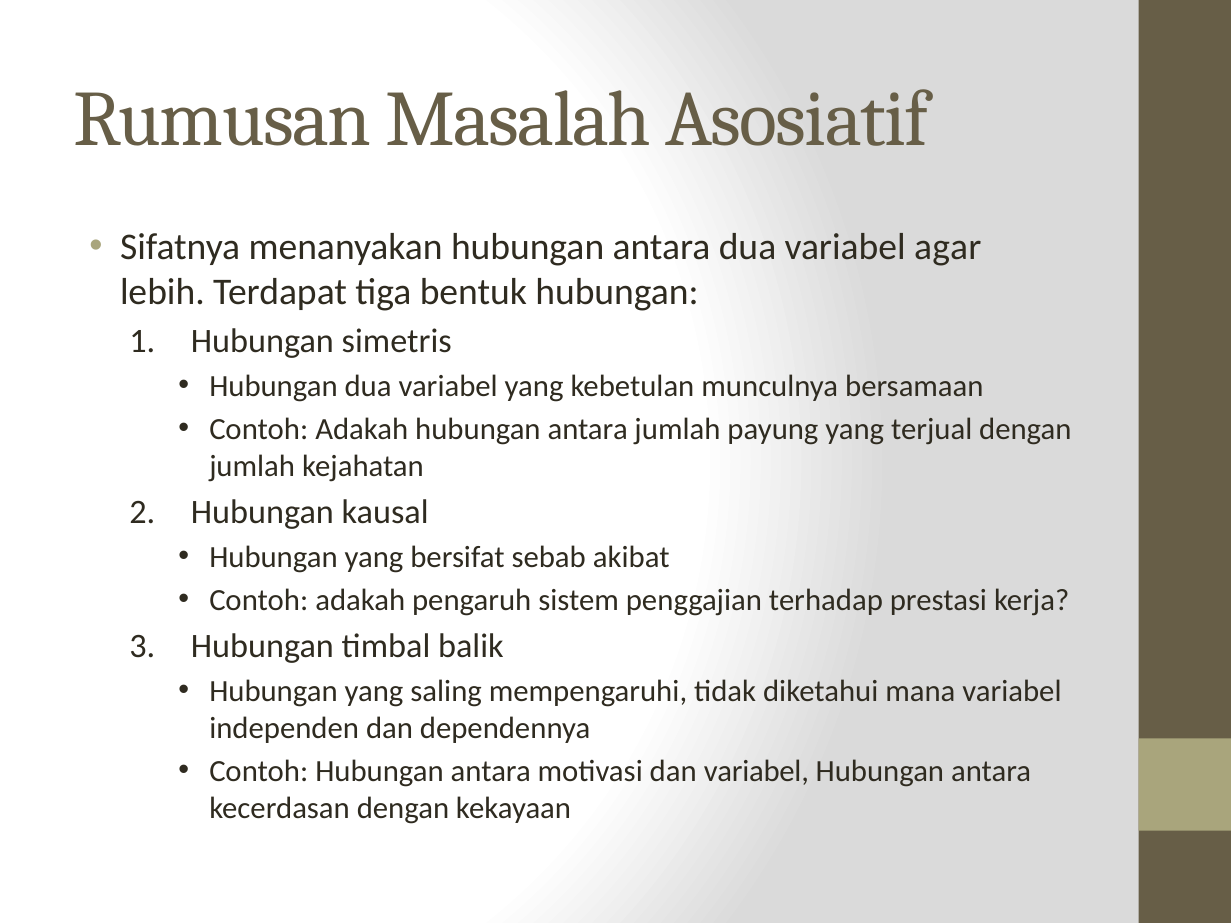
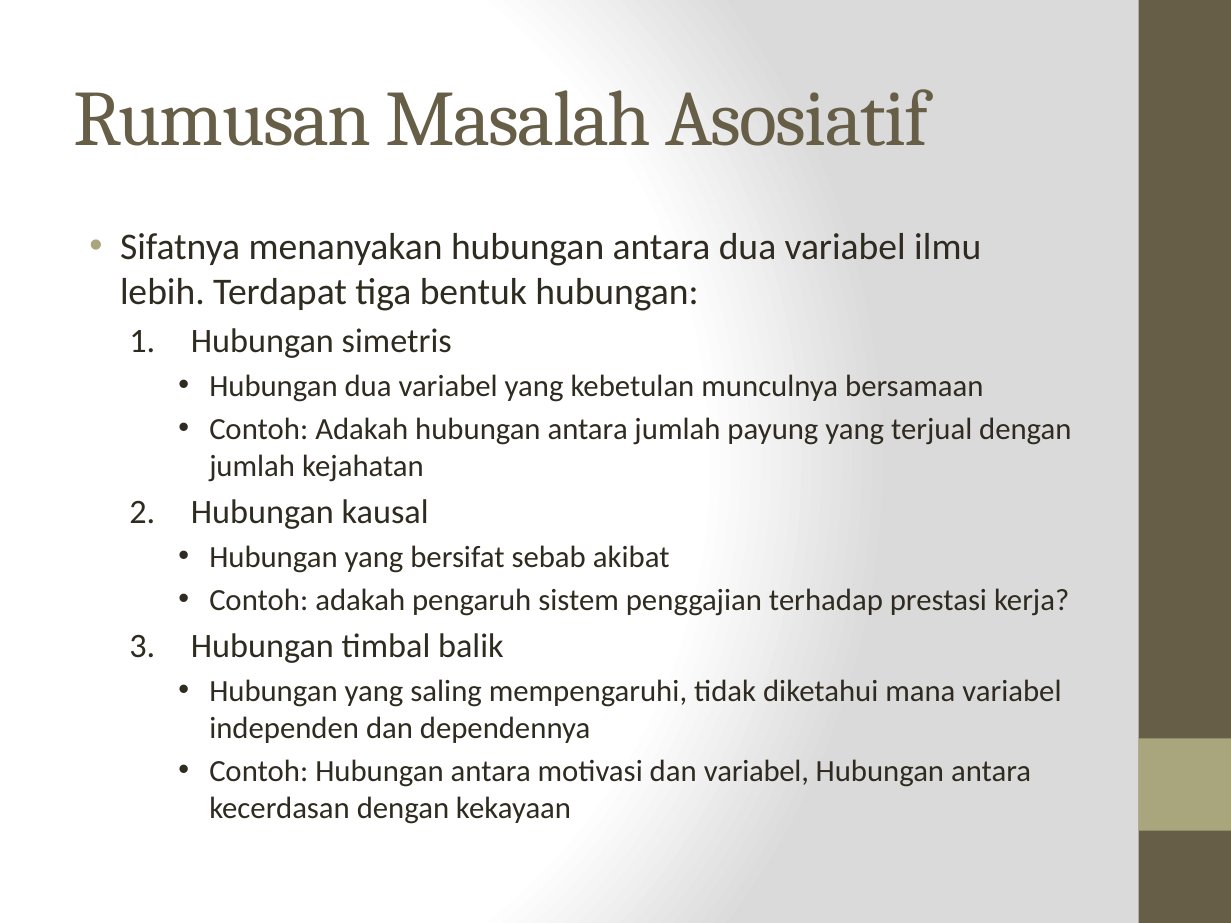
agar: agar -> ilmu
